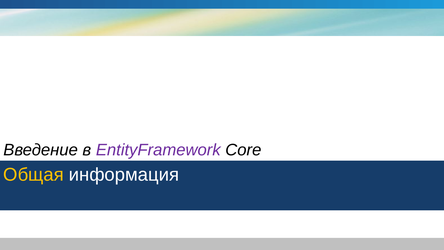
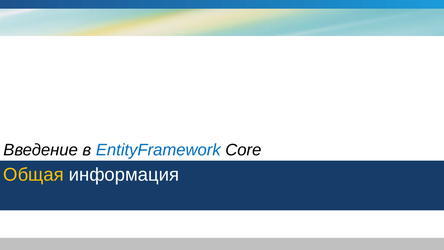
EntityFramework colour: purple -> blue
